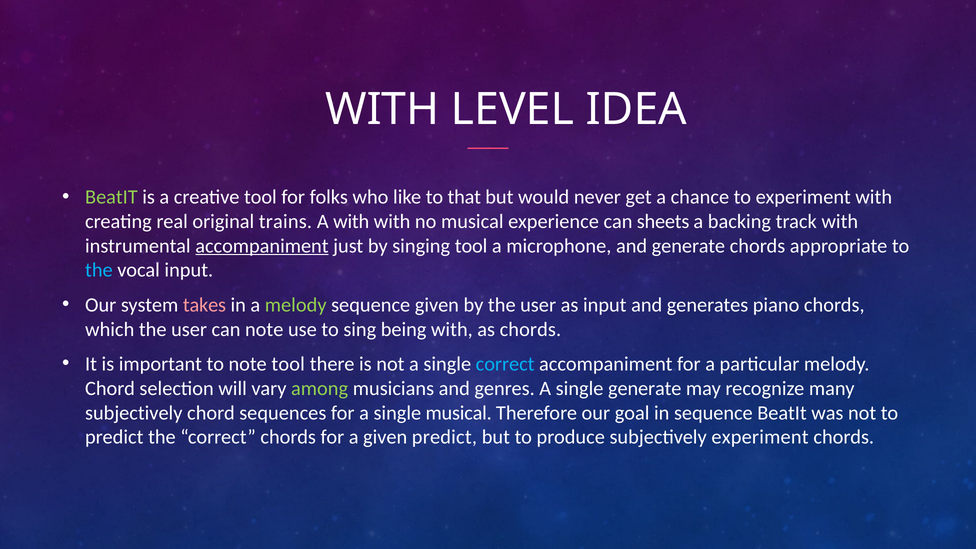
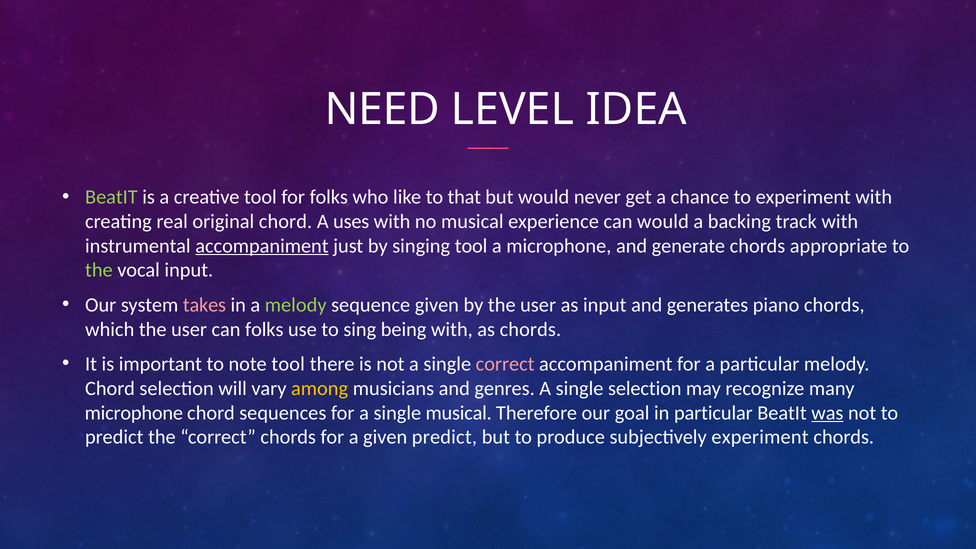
WITH at (382, 110): WITH -> NEED
original trains: trains -> chord
A with: with -> uses
can sheets: sheets -> would
the at (99, 270) colour: light blue -> light green
can note: note -> folks
correct at (505, 364) colour: light blue -> pink
among colour: light green -> yellow
single generate: generate -> selection
subjectively at (134, 413): subjectively -> microphone
in sequence: sequence -> particular
was underline: none -> present
